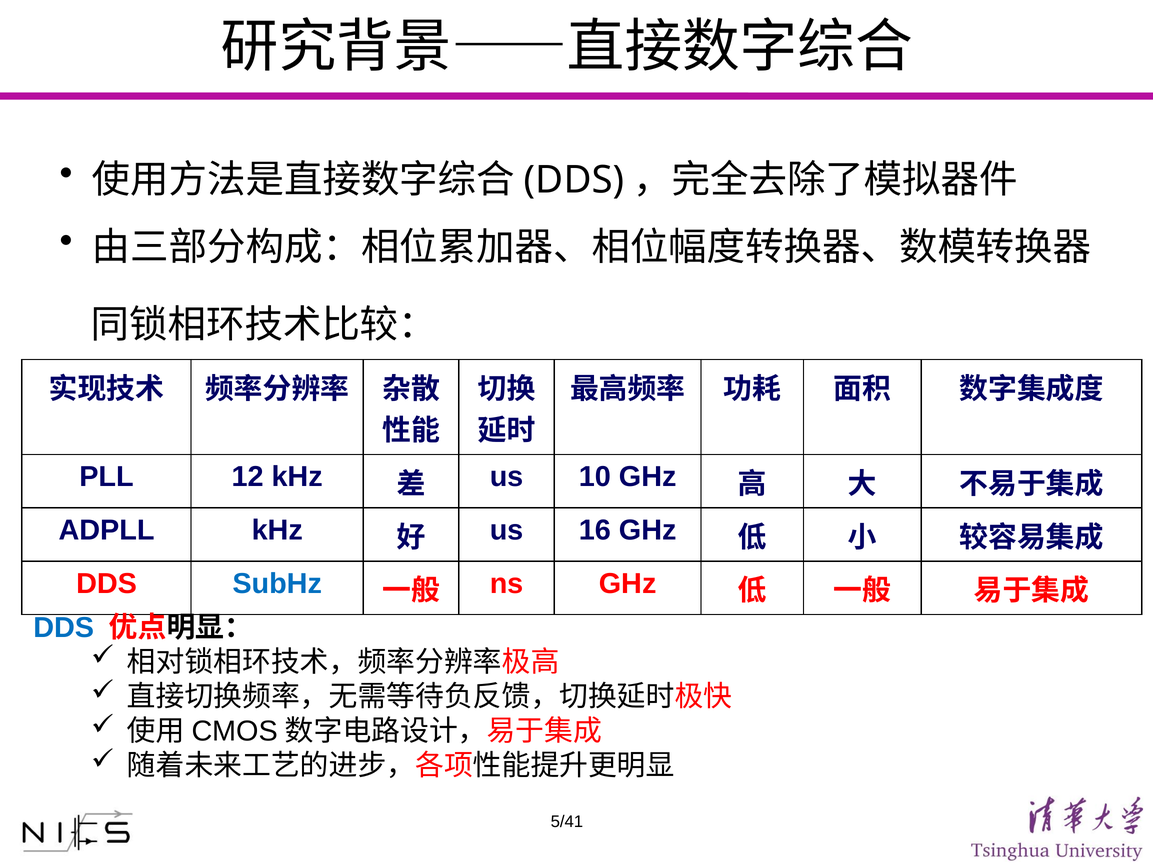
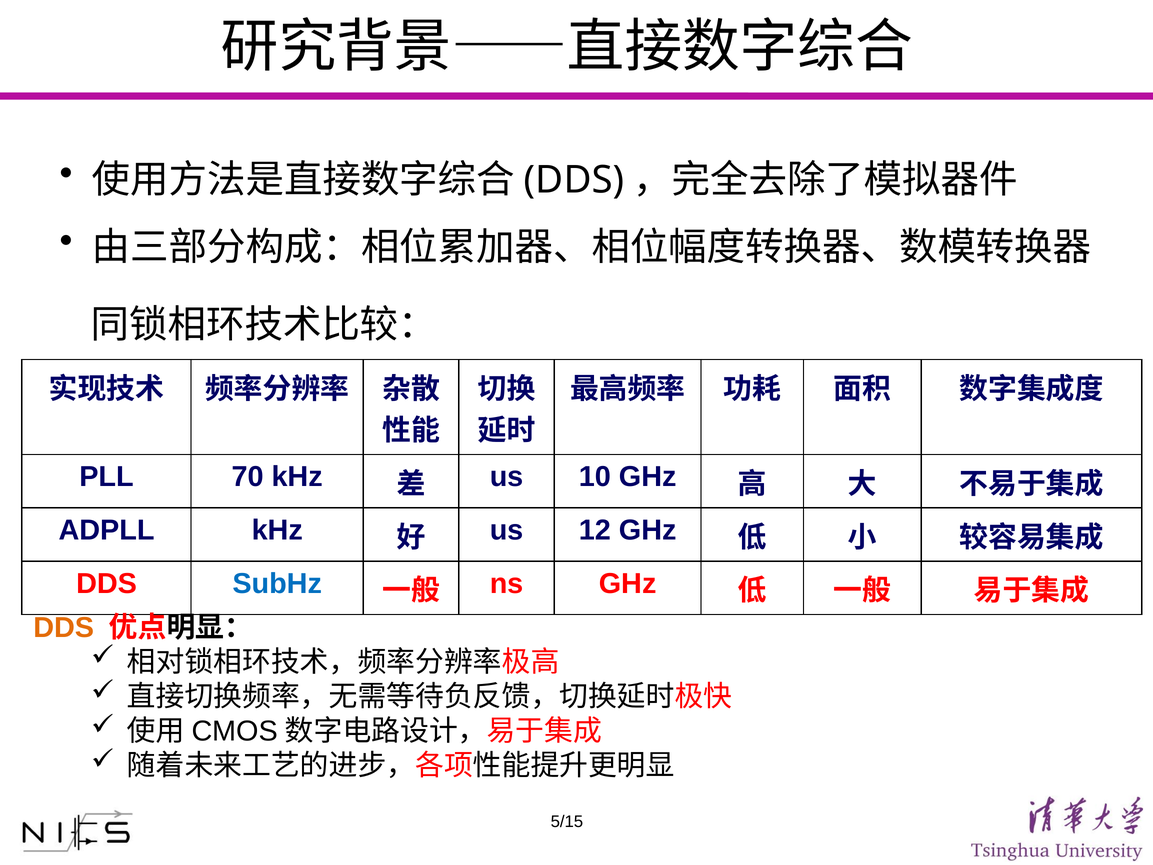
12: 12 -> 70
16: 16 -> 12
DDS at (64, 627) colour: blue -> orange
5/41: 5/41 -> 5/15
